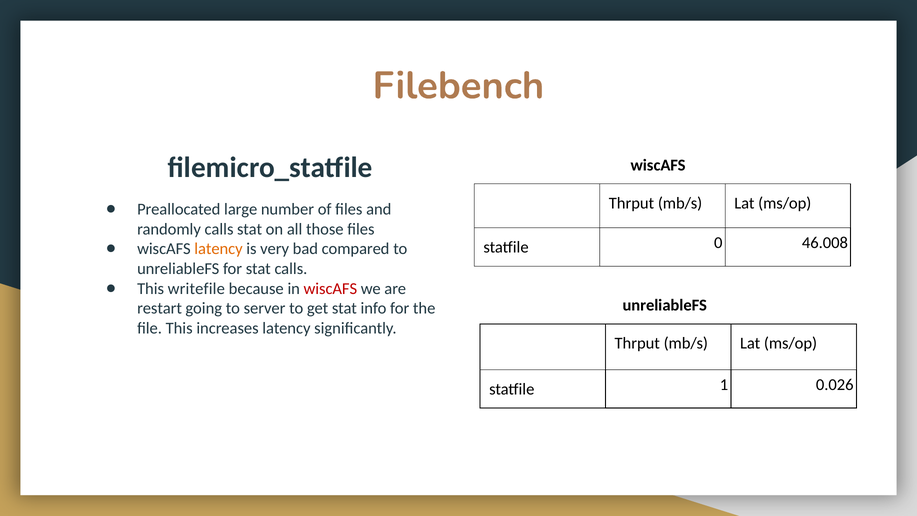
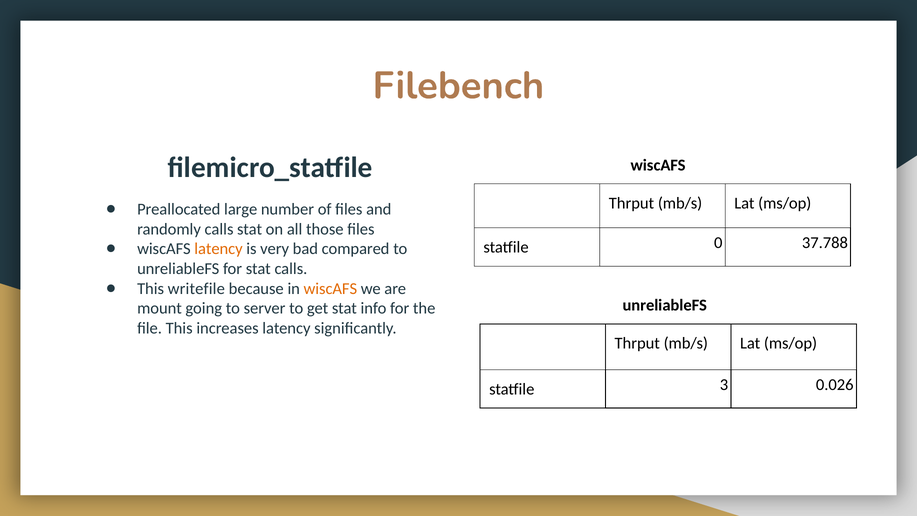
46.008: 46.008 -> 37.788
wiscAFS at (330, 288) colour: red -> orange
restart: restart -> mount
1: 1 -> 3
